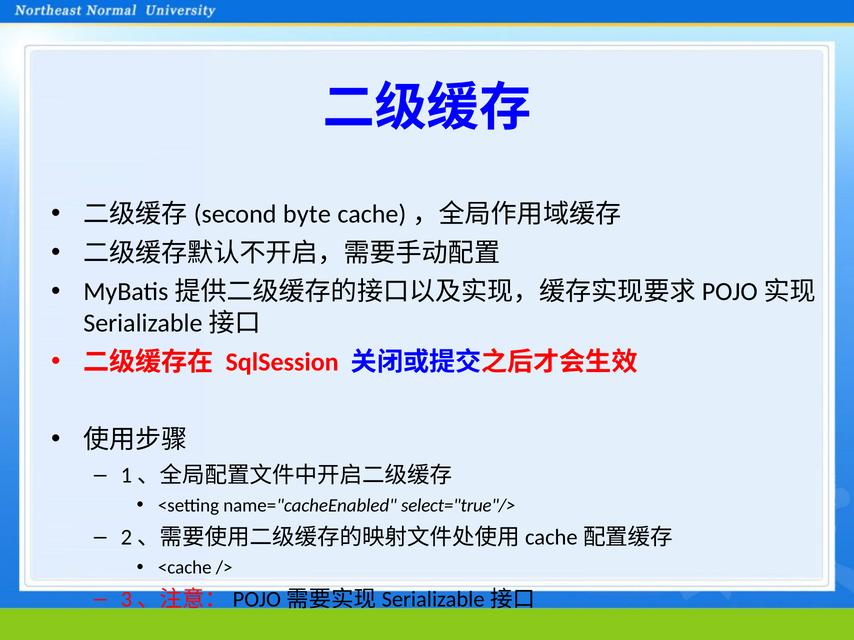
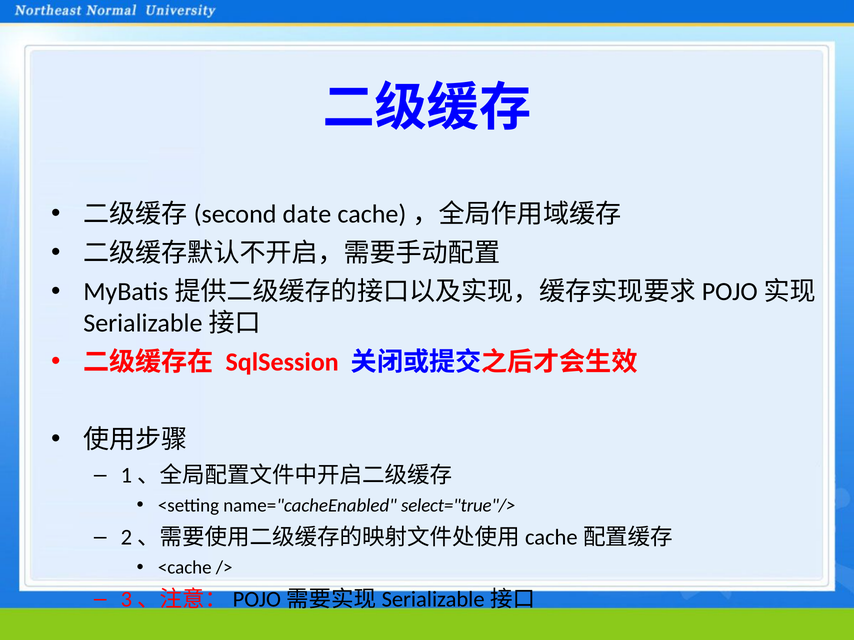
byte: byte -> date
